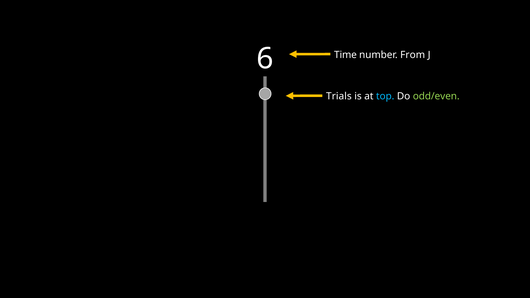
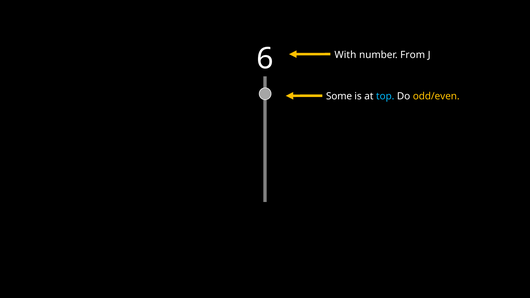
Time: Time -> With
Trials: Trials -> Some
odd/even colour: light green -> yellow
